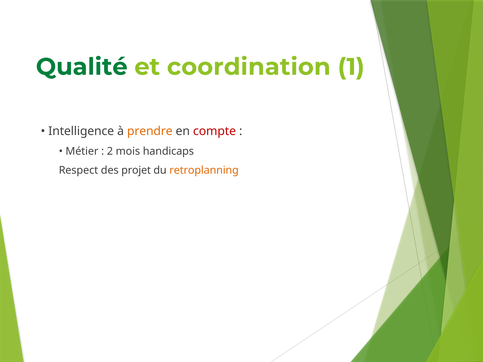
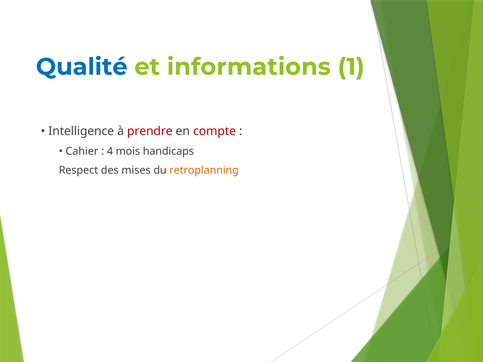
Qualité colour: green -> blue
coordination: coordination -> informations
prendre colour: orange -> red
Métier: Métier -> Cahier
2: 2 -> 4
projet: projet -> mises
